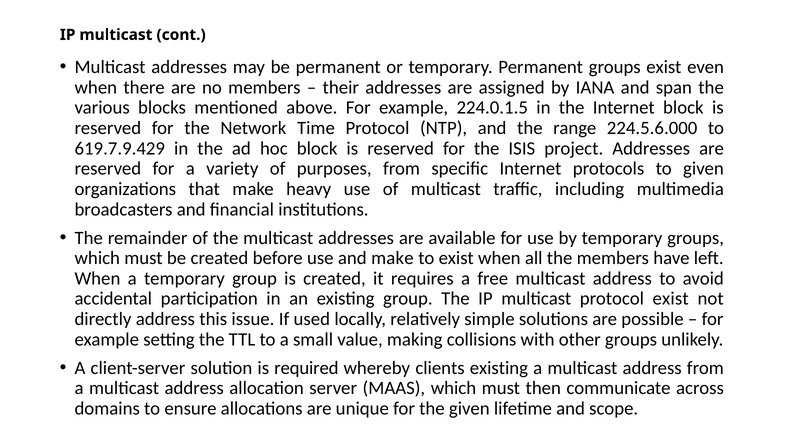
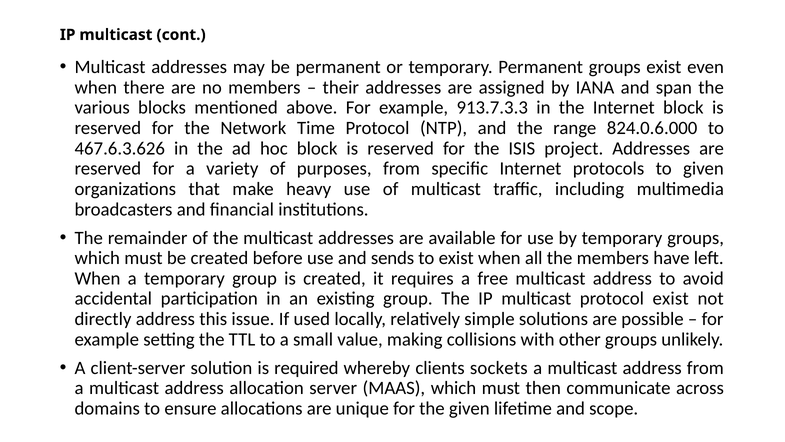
224.0.1.5: 224.0.1.5 -> 913.7.3.3
224.5.6.000: 224.5.6.000 -> 824.0.6.000
619.7.9.429: 619.7.9.429 -> 467.6.3.626
and make: make -> sends
clients existing: existing -> sockets
